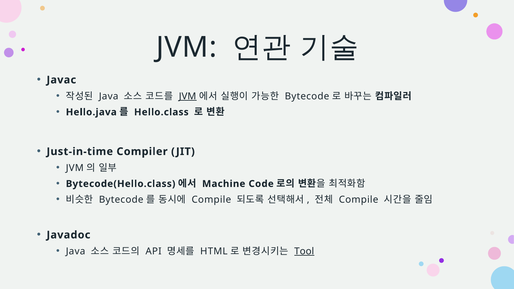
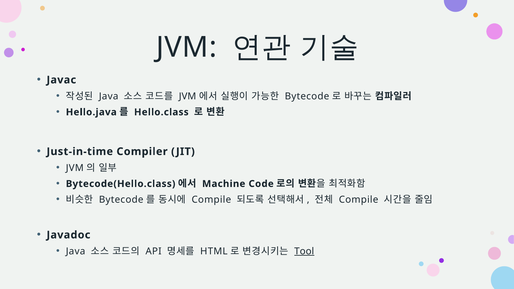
JVM at (188, 96) underline: present -> none
